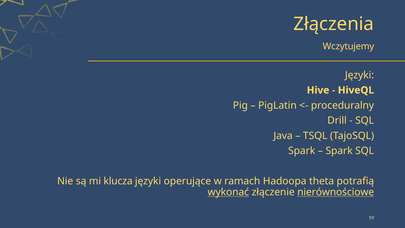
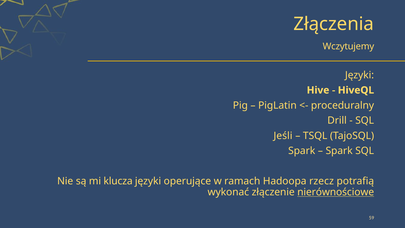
Java: Java -> Jeśli
theta: theta -> rzecz
wykonać underline: present -> none
